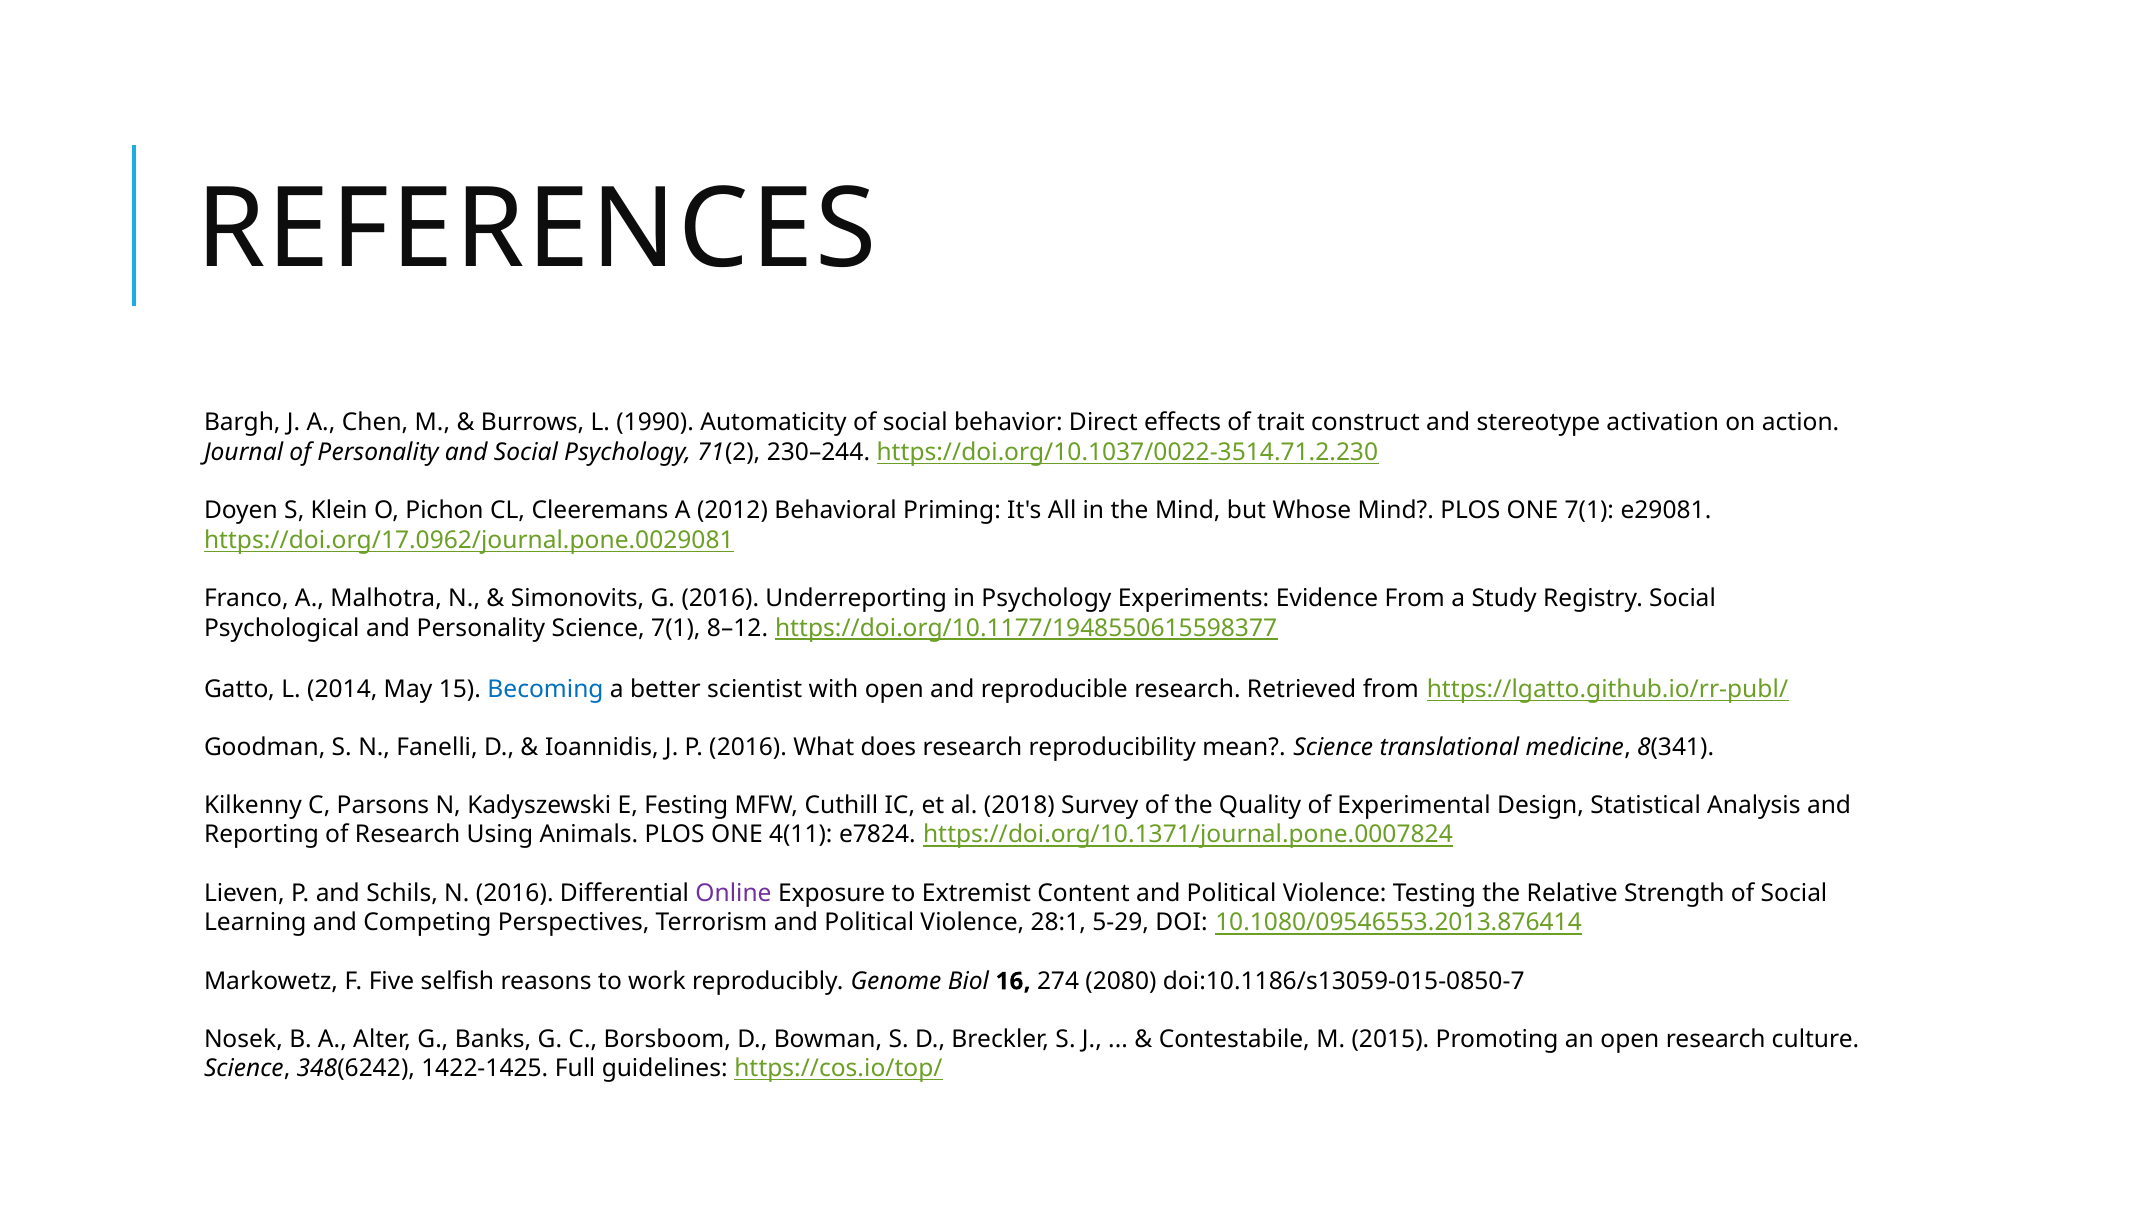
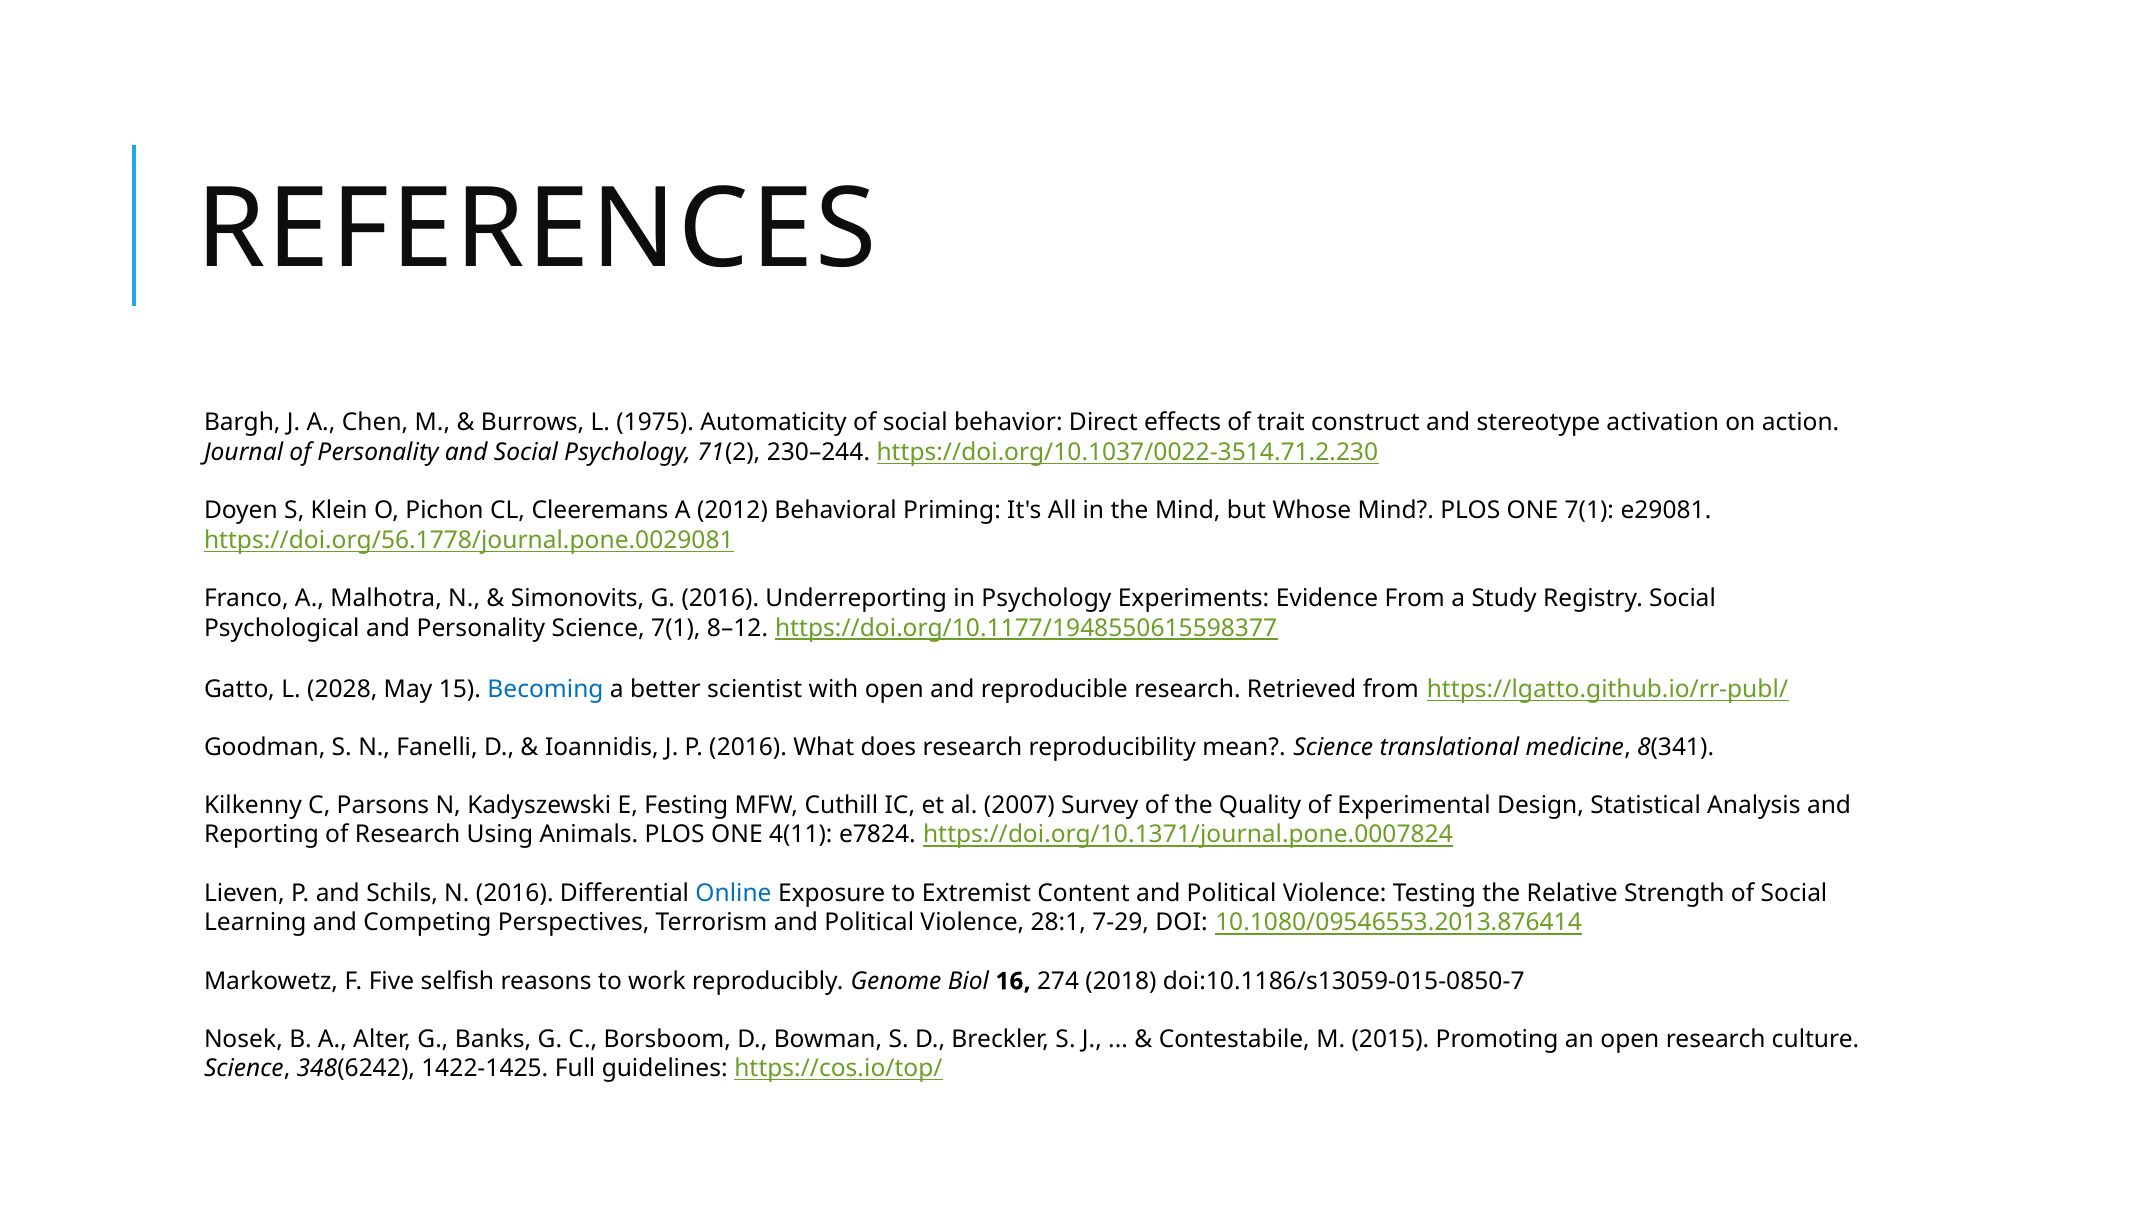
1990: 1990 -> 1975
https://doi.org/17.0962/journal.pone.0029081: https://doi.org/17.0962/journal.pone.0029081 -> https://doi.org/56.1778/journal.pone.0029081
2014: 2014 -> 2028
2018: 2018 -> 2007
Online colour: purple -> blue
5-29: 5-29 -> 7-29
2080: 2080 -> 2018
